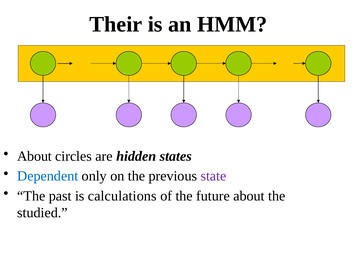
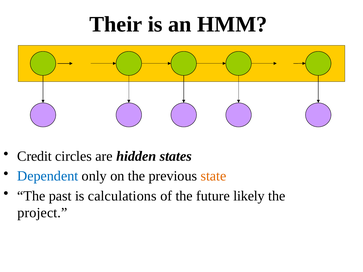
About at (35, 156): About -> Credit
state colour: purple -> orange
future about: about -> likely
studied: studied -> project
